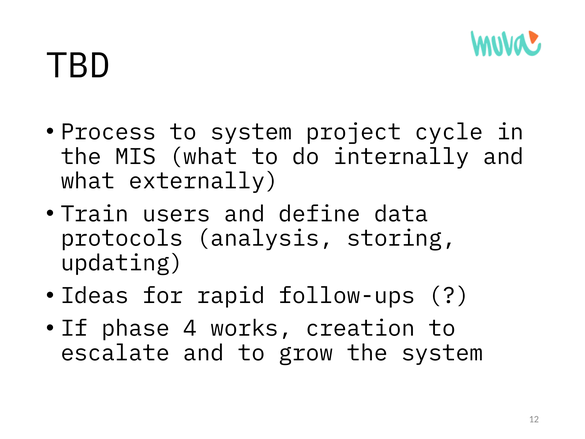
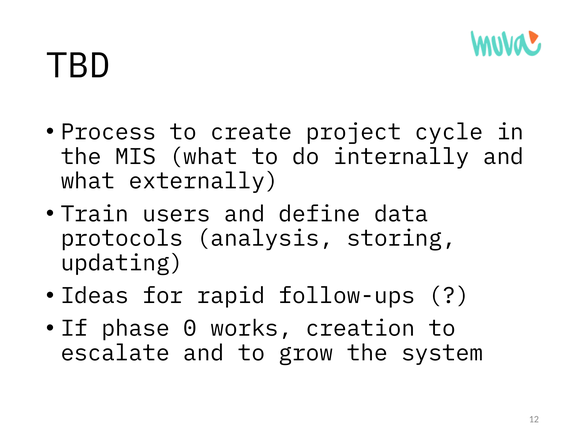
to system: system -> create
4: 4 -> 0
